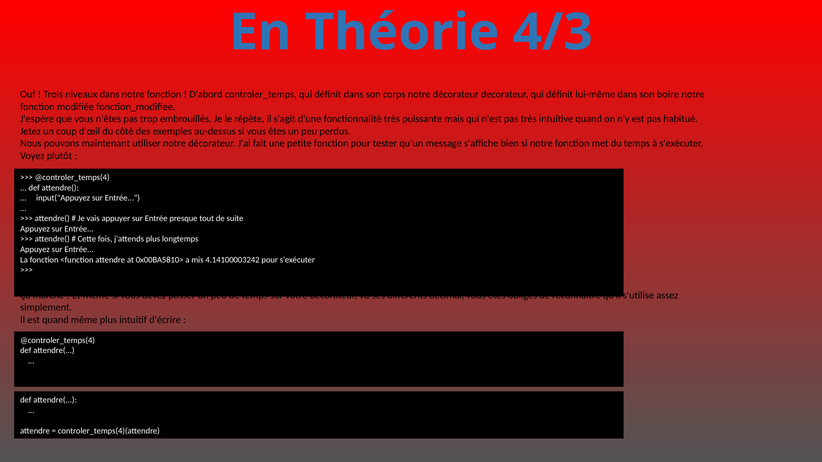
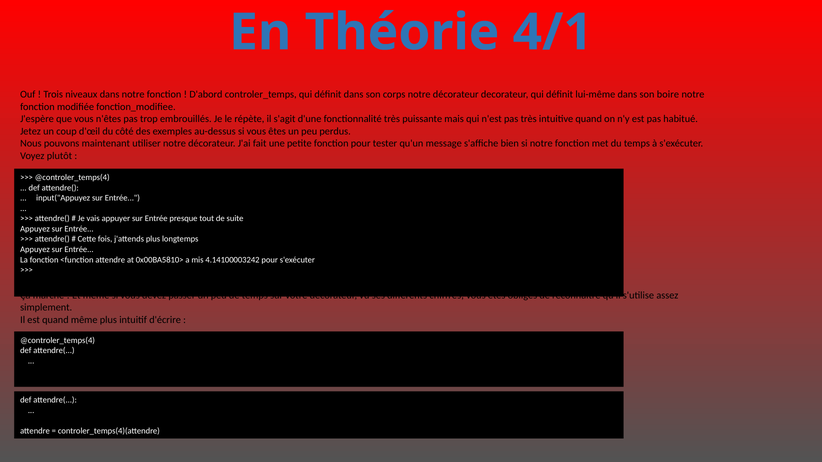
4/3: 4/3 -> 4/1
décimal: décimal -> chiffres
